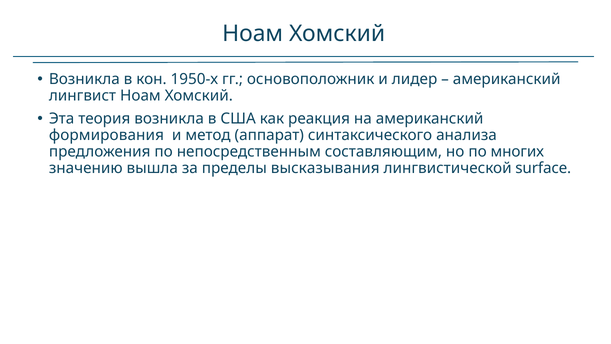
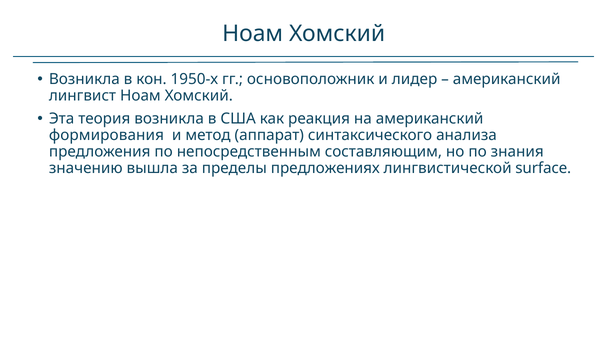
многих: многих -> знания
высказывания: высказывания -> предложениях
